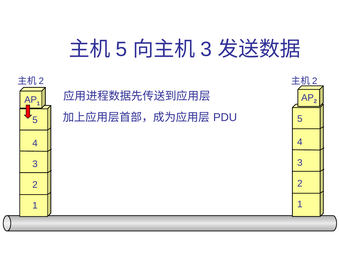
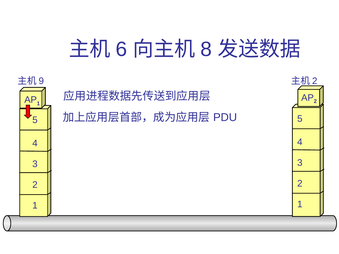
5 at (121, 49): 5 -> 6
3 at (206, 49): 3 -> 8
2 at (41, 81): 2 -> 9
